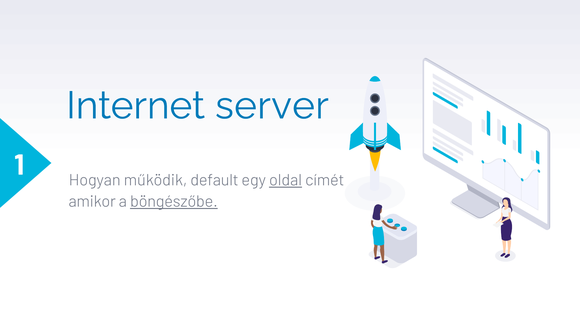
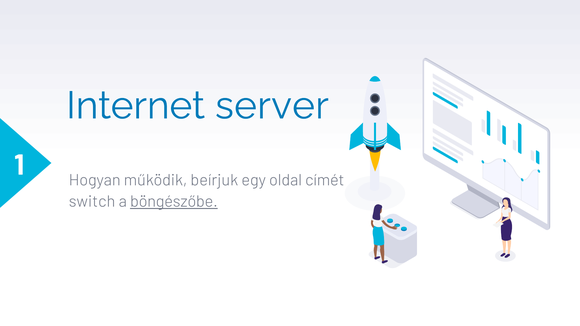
default: default -> beírjuk
oldal underline: present -> none
amikor: amikor -> switch
